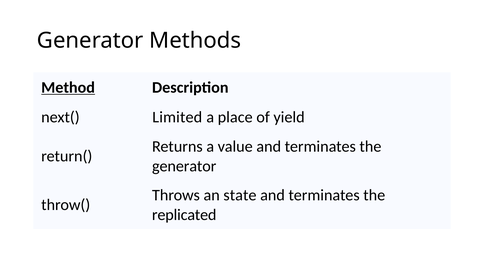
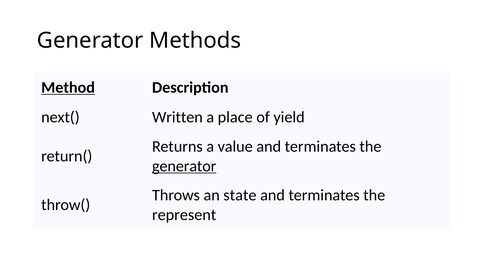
Limited: Limited -> Written
generator at (184, 166) underline: none -> present
replicated: replicated -> represent
